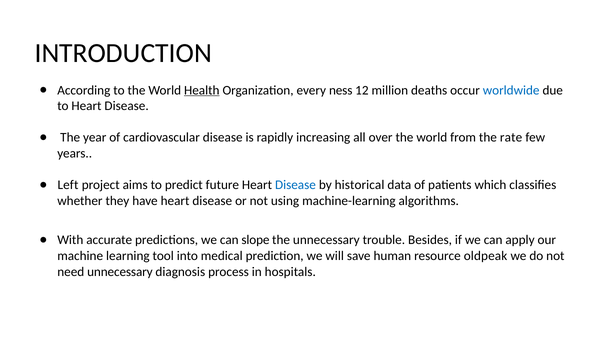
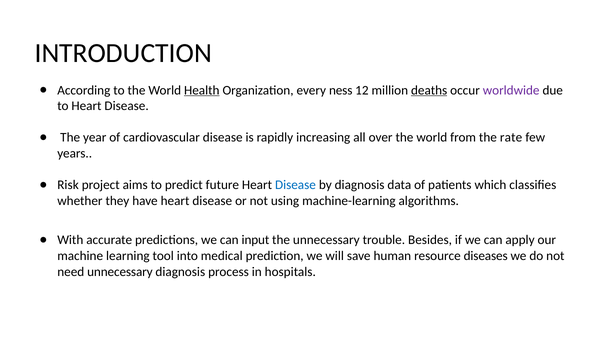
deaths underline: none -> present
worldwide colour: blue -> purple
Left: Left -> Risk
by historical: historical -> diagnosis
slope: slope -> input
oldpeak: oldpeak -> diseases
